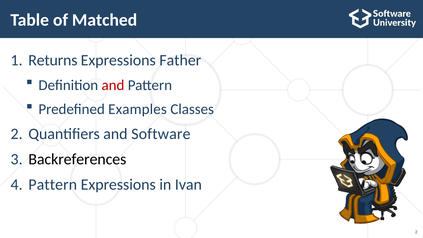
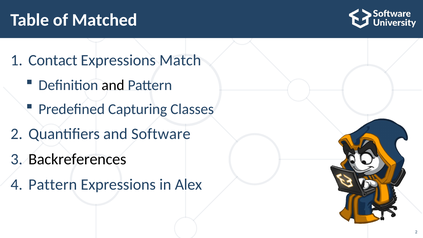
Returns: Returns -> Contact
Father: Father -> Match
and at (113, 85) colour: red -> black
Examples: Examples -> Capturing
Ivan: Ivan -> Alex
